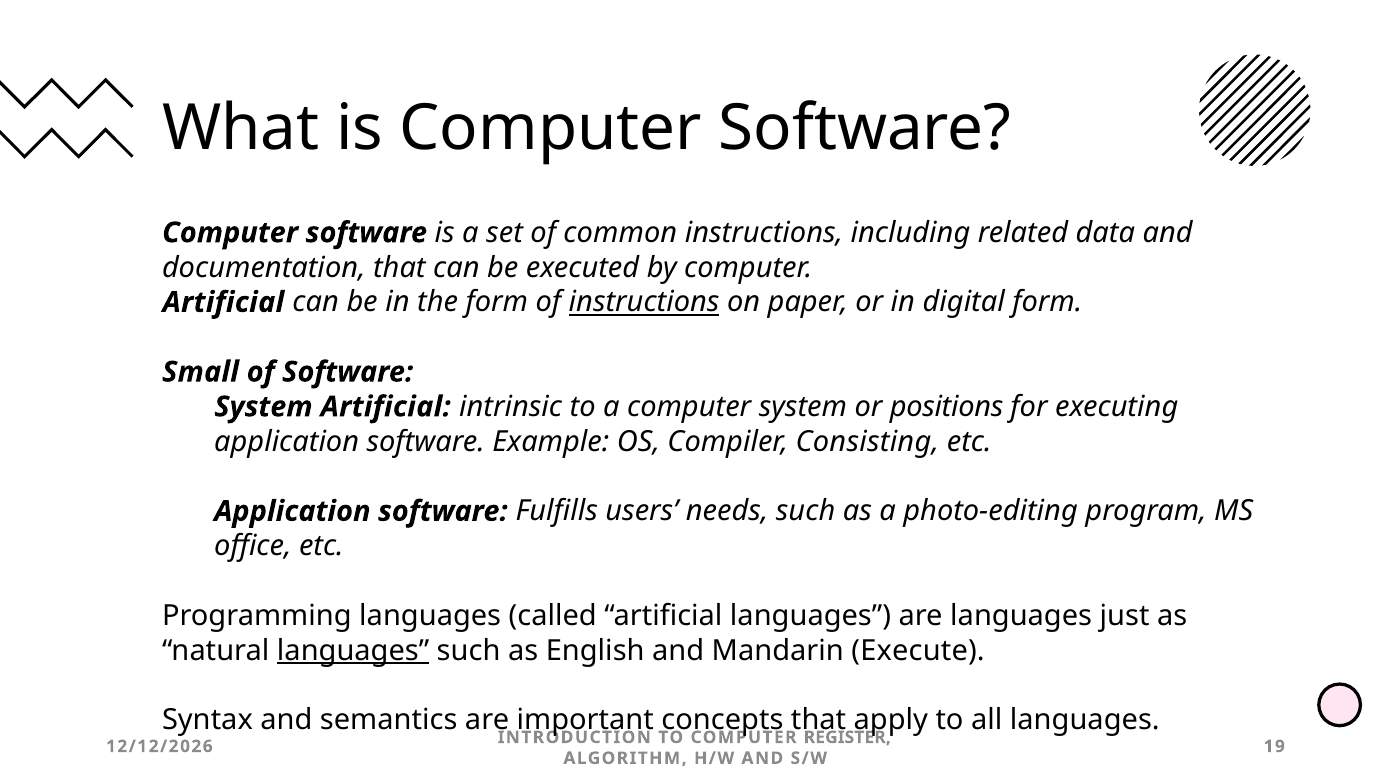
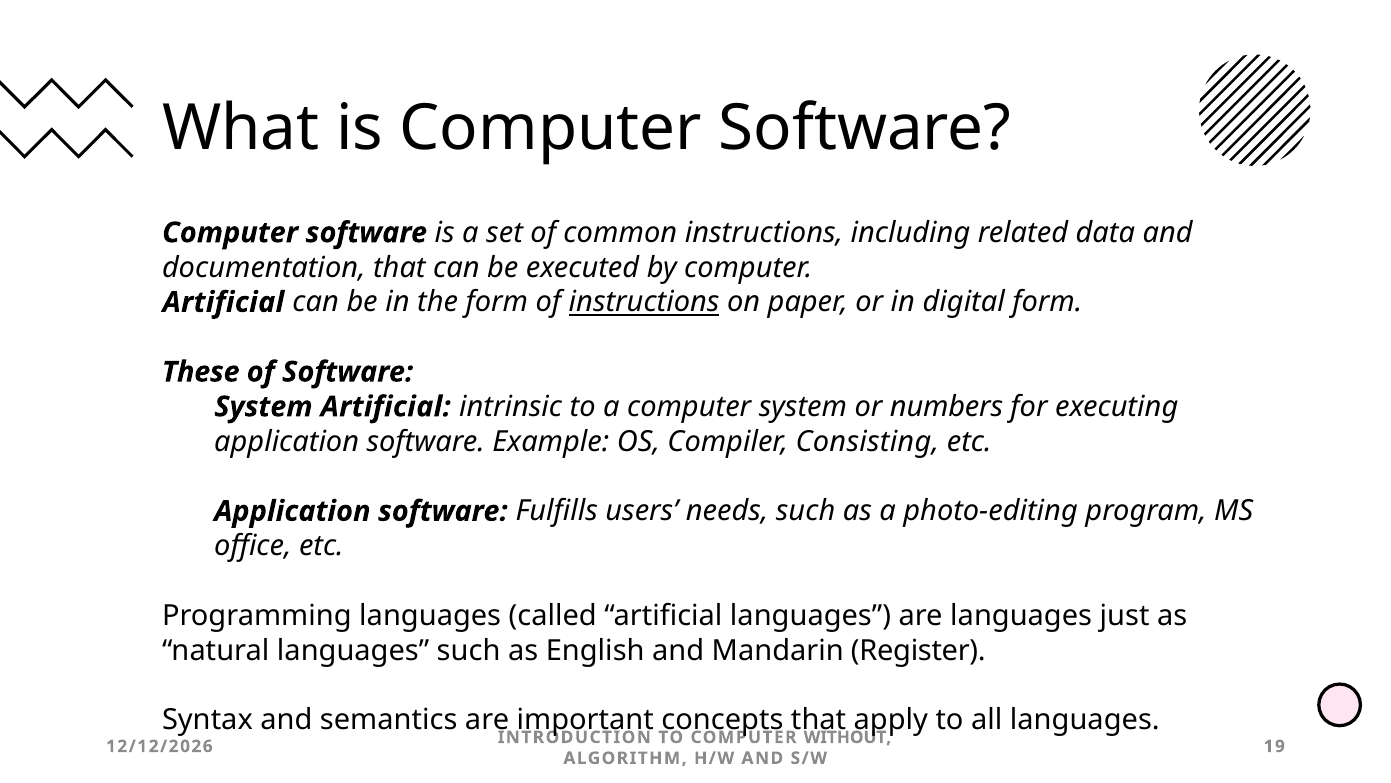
Small: Small -> These
positions: positions -> numbers
languages at (353, 650) underline: present -> none
Execute: Execute -> Register
REGISTER: REGISTER -> WITHOUT
